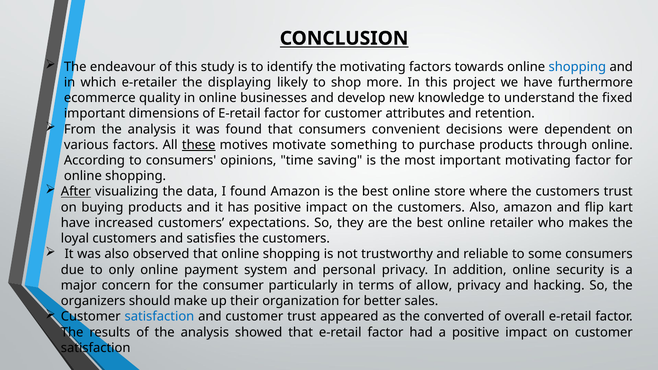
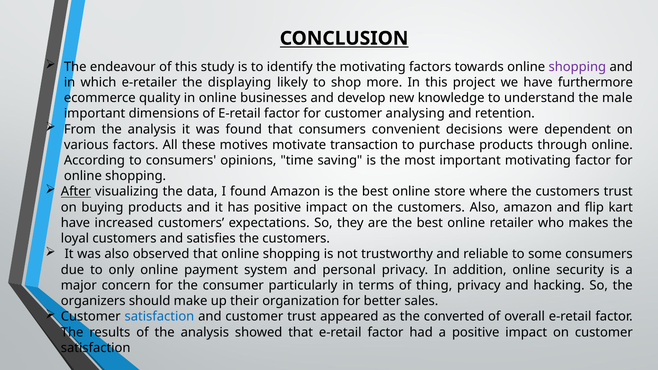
shopping at (577, 67) colour: blue -> purple
fixed: fixed -> male
attributes: attributes -> analysing
these underline: present -> none
something: something -> transaction
allow: allow -> thing
